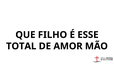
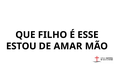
TOTAL: TOTAL -> ESTOU
AMOR: AMOR -> AMAR
